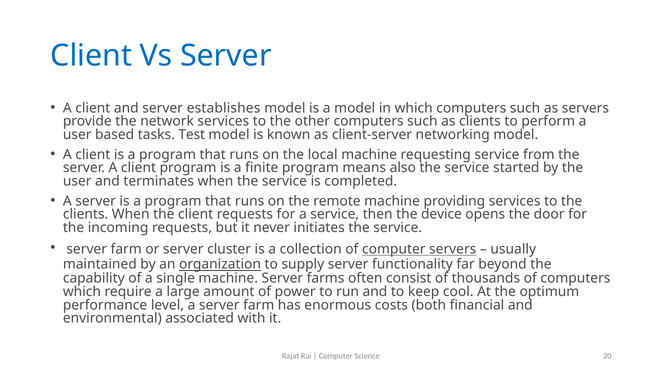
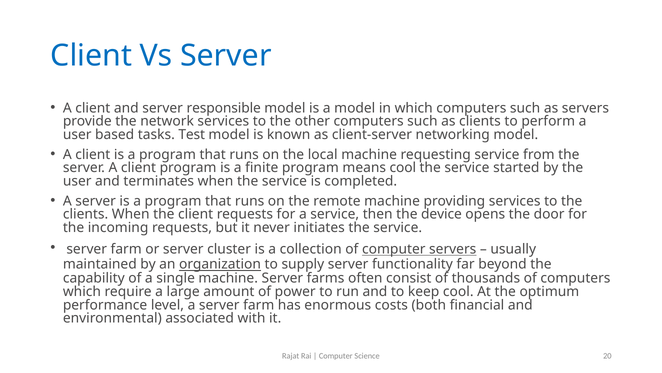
establishes: establishes -> responsible
means also: also -> cool
